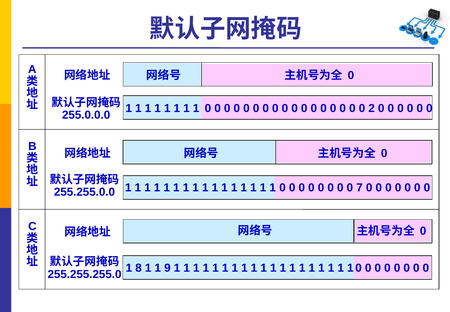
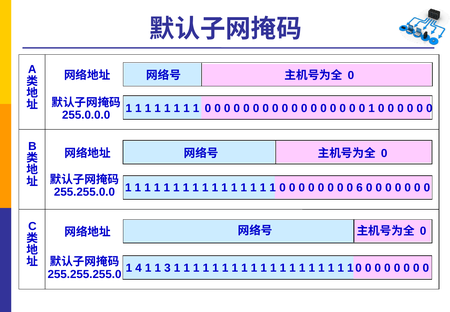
2 at (372, 108): 2 -> 1
7: 7 -> 6
8: 8 -> 4
9: 9 -> 3
